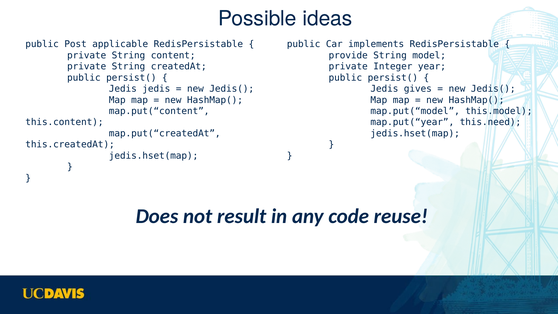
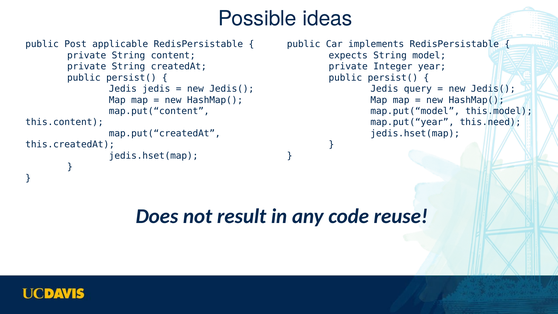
provide: provide -> expects
gives: gives -> query
